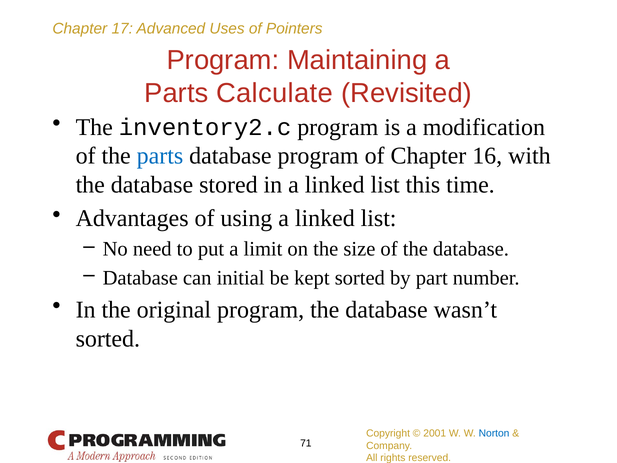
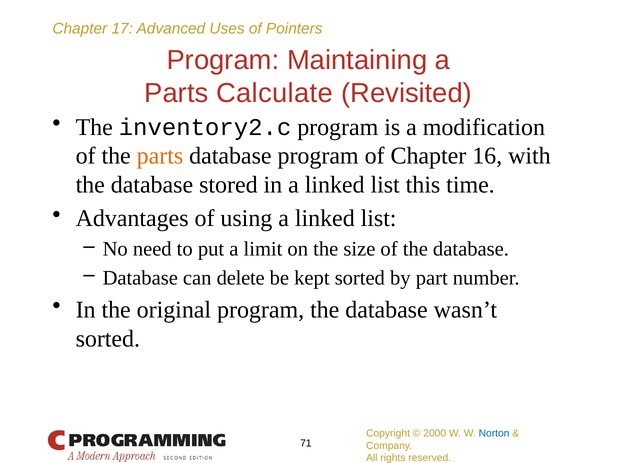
parts at (160, 156) colour: blue -> orange
initial: initial -> delete
2001: 2001 -> 2000
